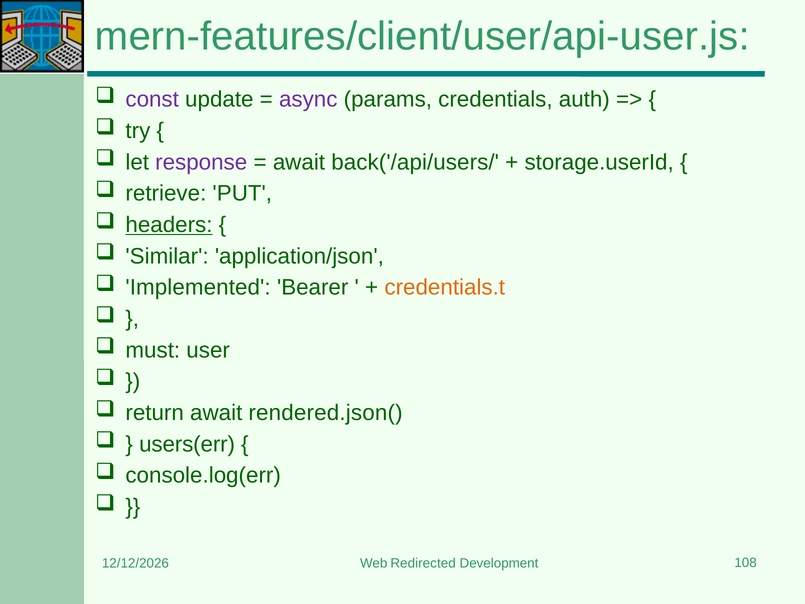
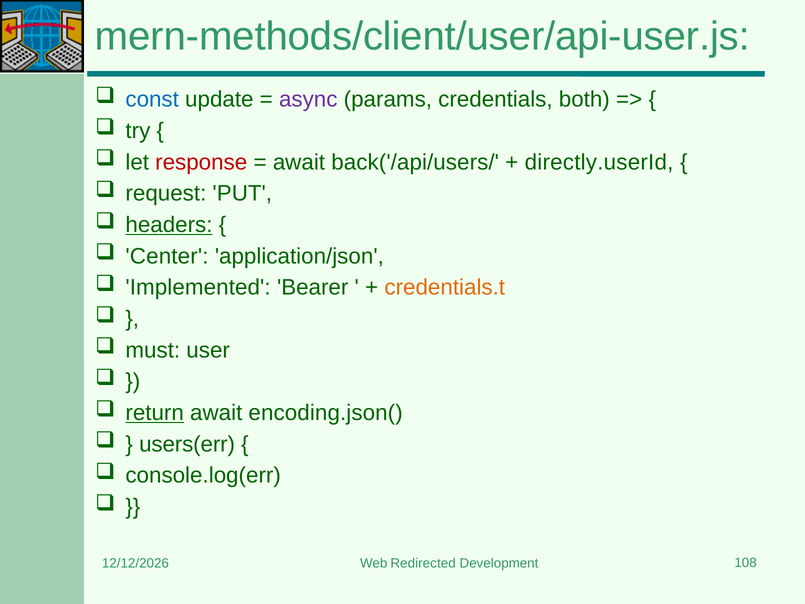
mern-features/client/user/api-user.js: mern-features/client/user/api-user.js -> mern-methods/client/user/api-user.js
const colour: purple -> blue
auth: auth -> both
response colour: purple -> red
storage.userId: storage.userId -> directly.userId
retrieve: retrieve -> request
Similar: Similar -> Center
return underline: none -> present
rendered.json(: rendered.json( -> encoding.json(
